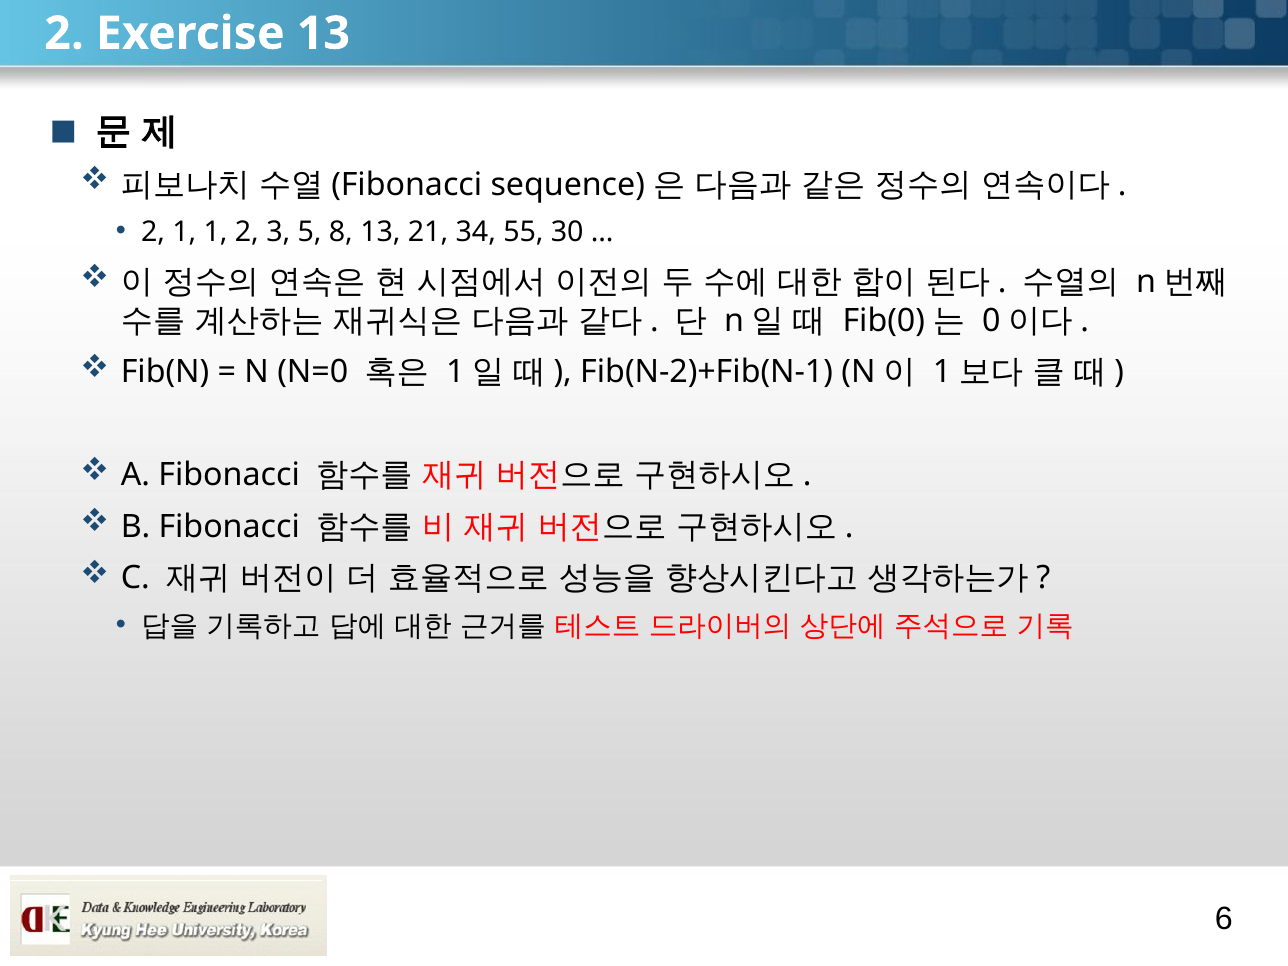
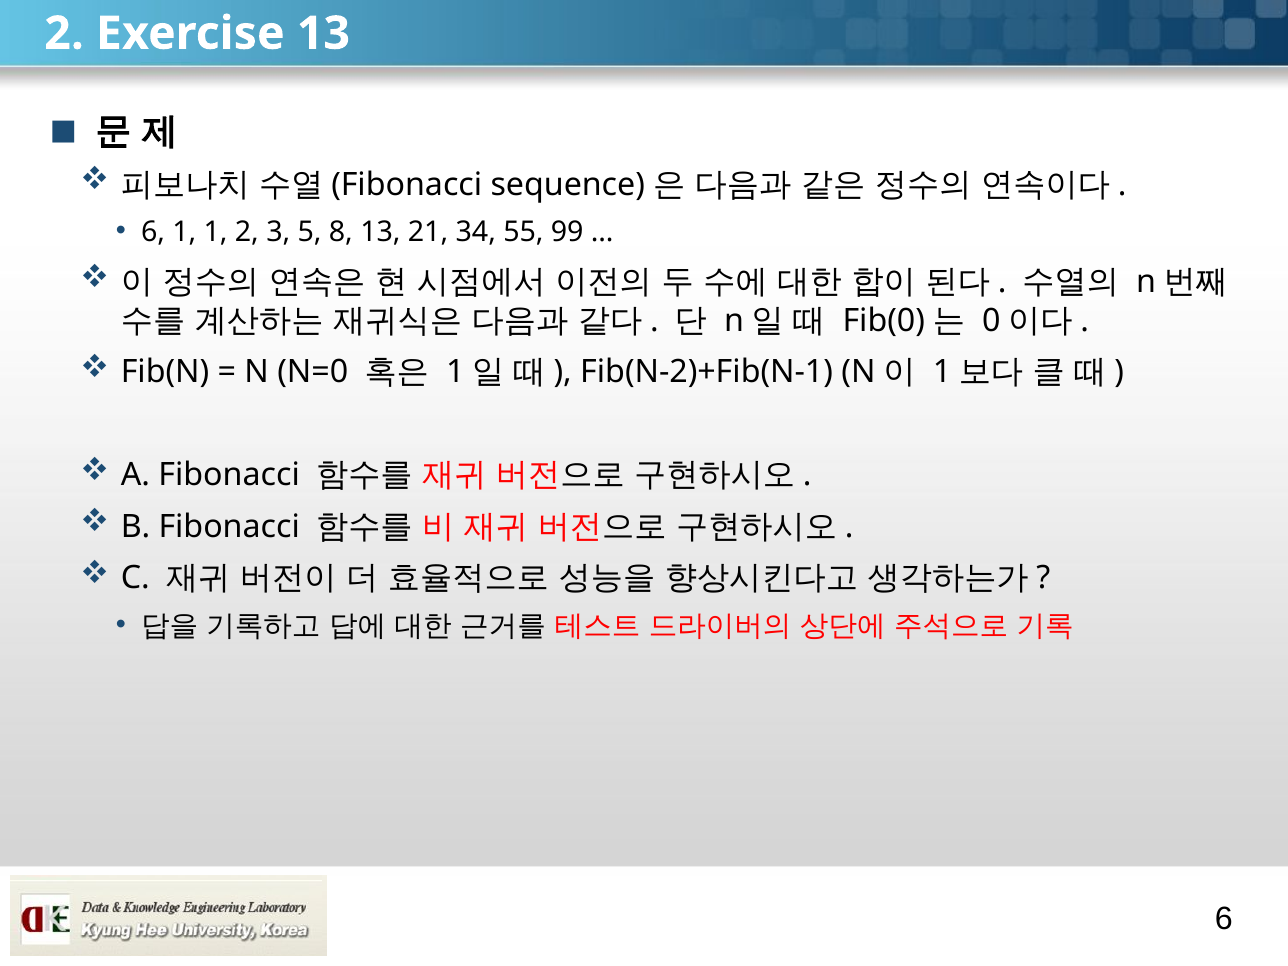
2 at (153, 232): 2 -> 6
30: 30 -> 99
